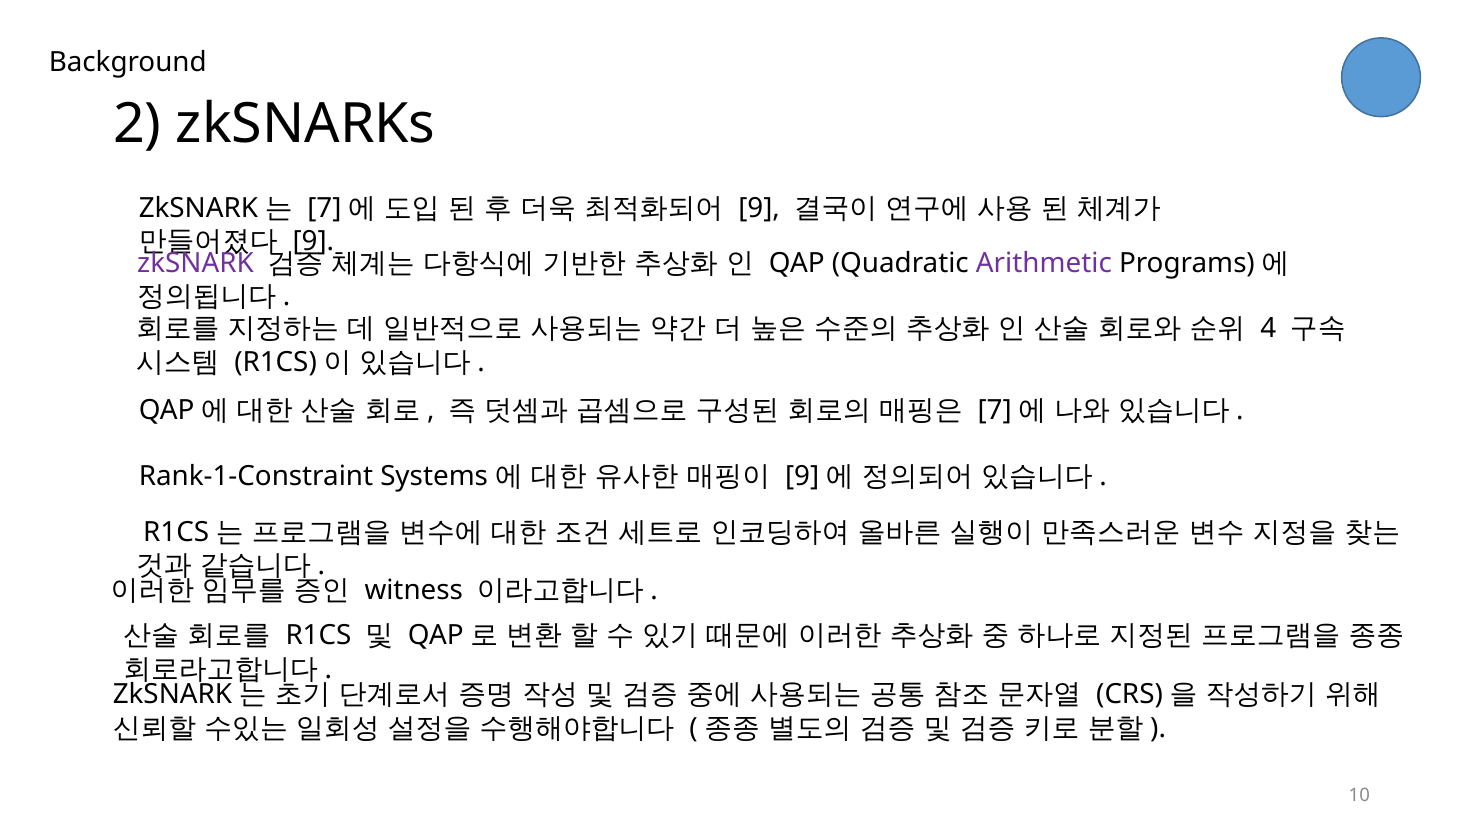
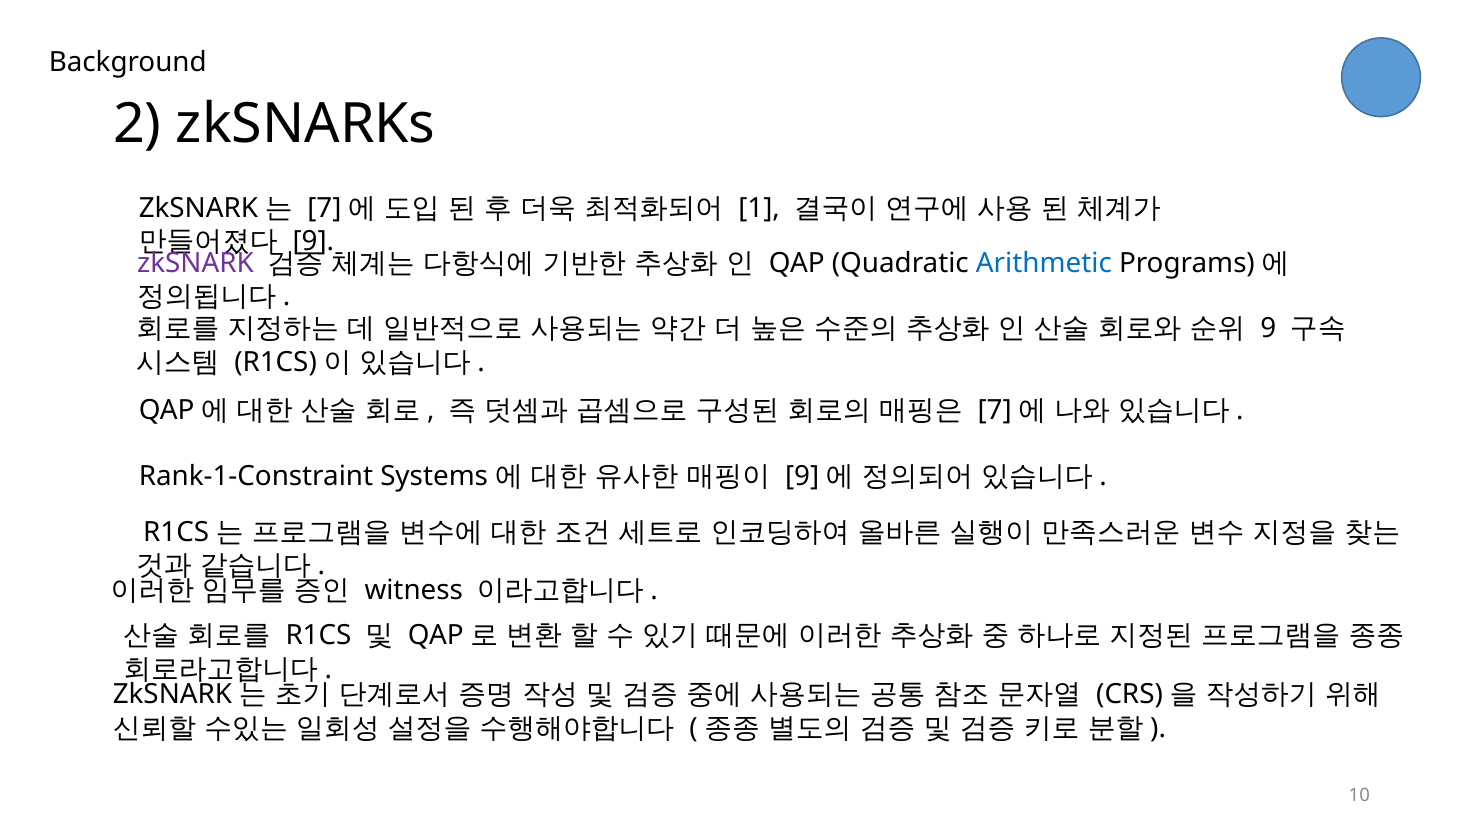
9 at (759, 208): 9 -> 1
Arithmetic colour: purple -> blue
4 at (1268, 329): 4 -> 9
